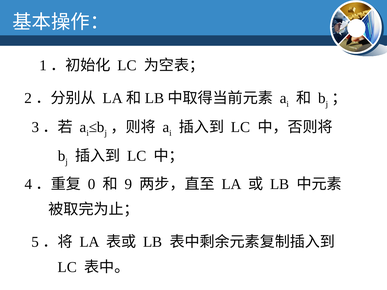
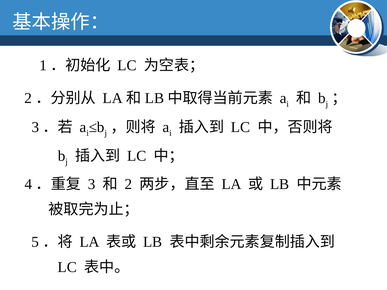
0 at (92, 184): 0 -> 3
9 at (128, 184): 9 -> 2
